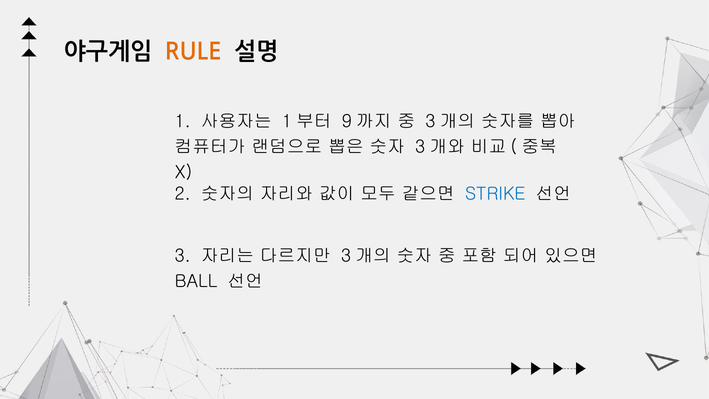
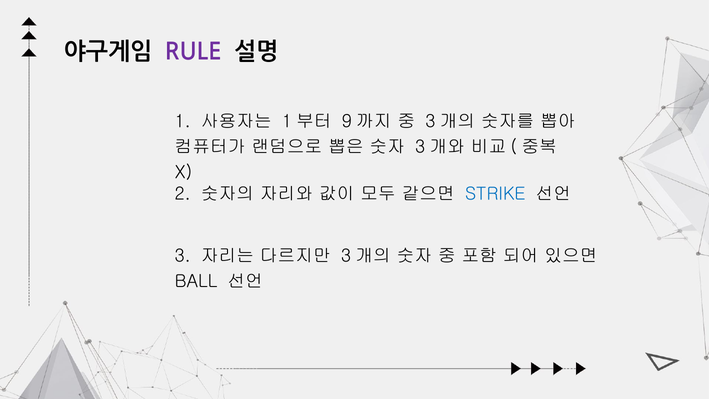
RULE colour: orange -> purple
